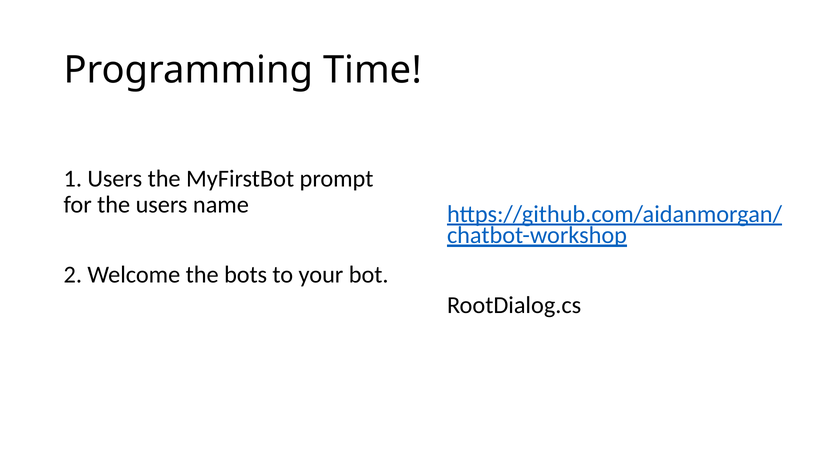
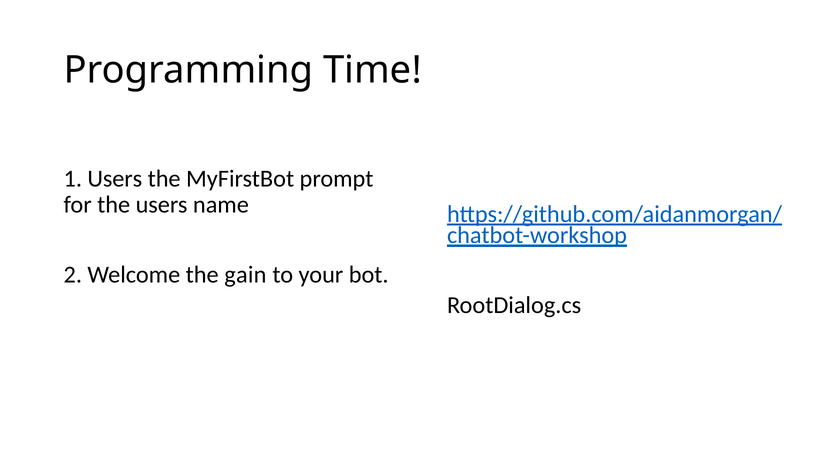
bots: bots -> gain
